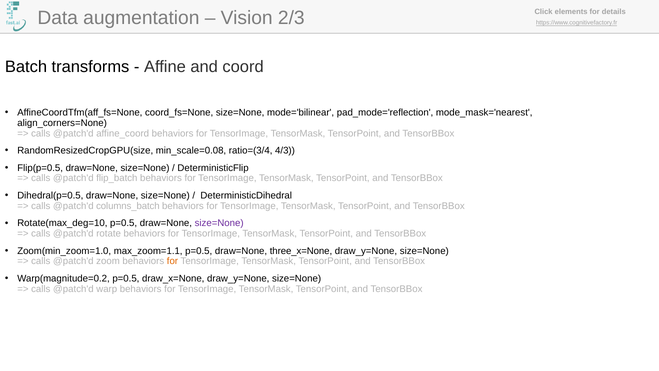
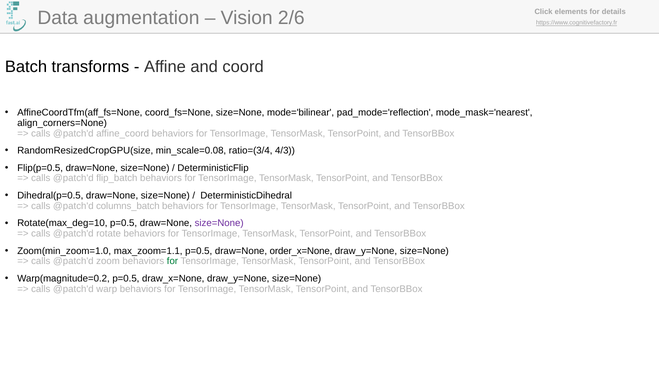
2/3: 2/3 -> 2/6
three_x=None: three_x=None -> order_x=None
for at (172, 261) colour: orange -> green
